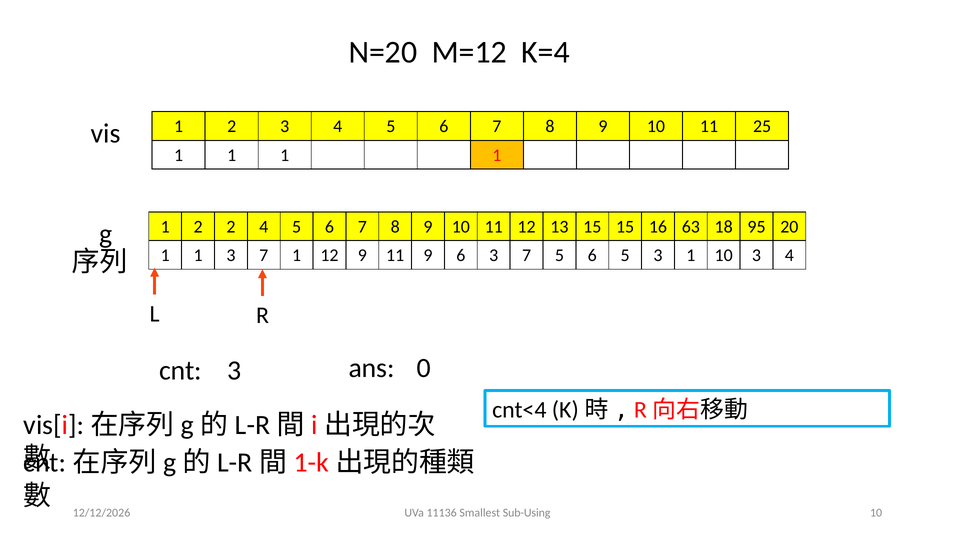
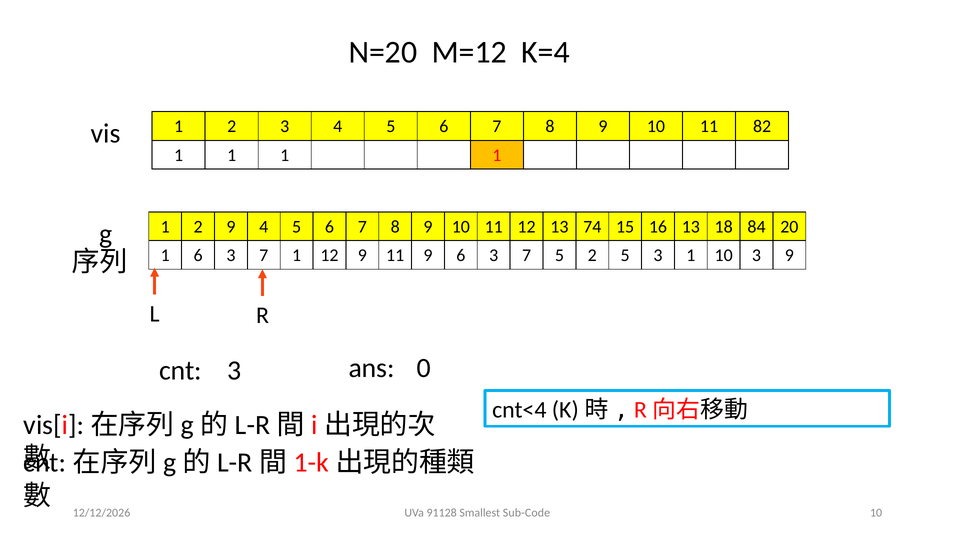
25: 25 -> 82
2 2: 2 -> 9
13 15: 15 -> 74
16 63: 63 -> 13
95: 95 -> 84
1 at (198, 255): 1 -> 6
7 5 6: 6 -> 2
10 3 4: 4 -> 9
11136: 11136 -> 91128
Sub-Using: Sub-Using -> Sub-Code
